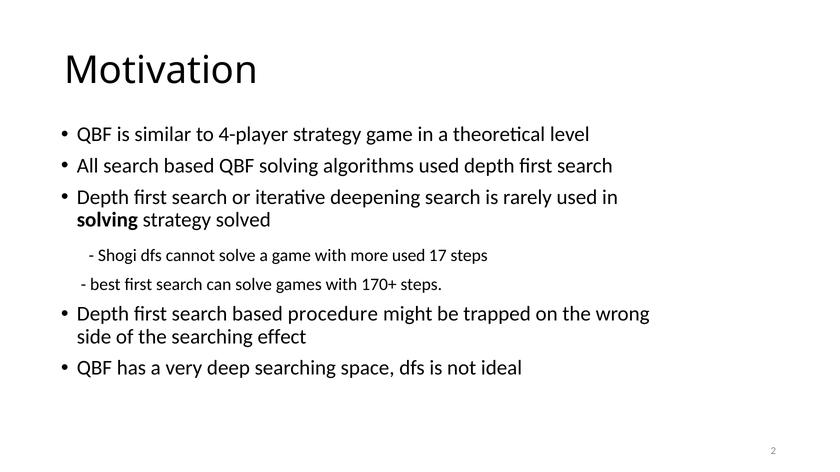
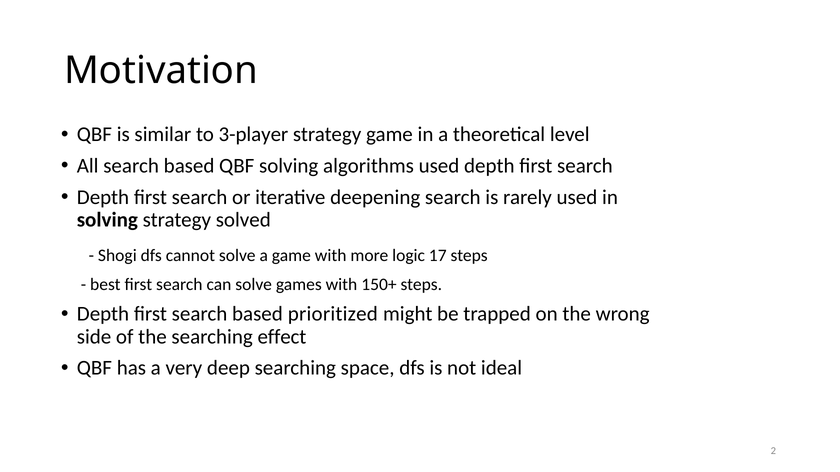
4-player: 4-player -> 3-player
more used: used -> logic
170+: 170+ -> 150+
procedure: procedure -> prioritized
